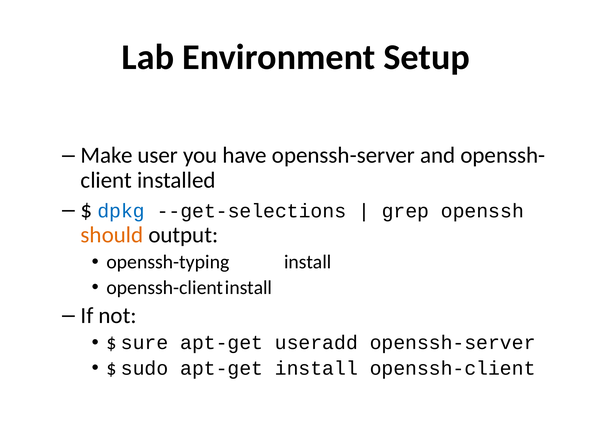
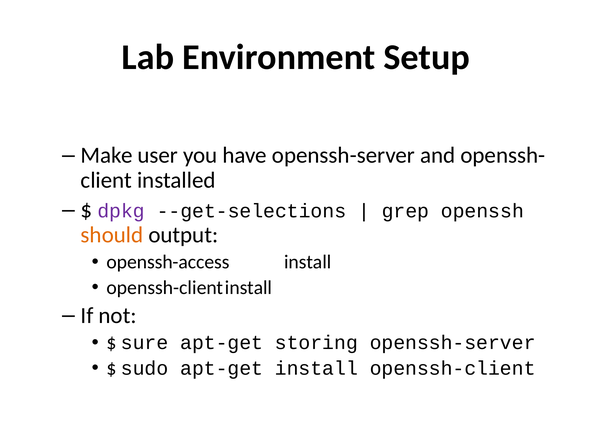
dpkg colour: blue -> purple
openssh-typing: openssh-typing -> openssh-access
useradd: useradd -> storing
